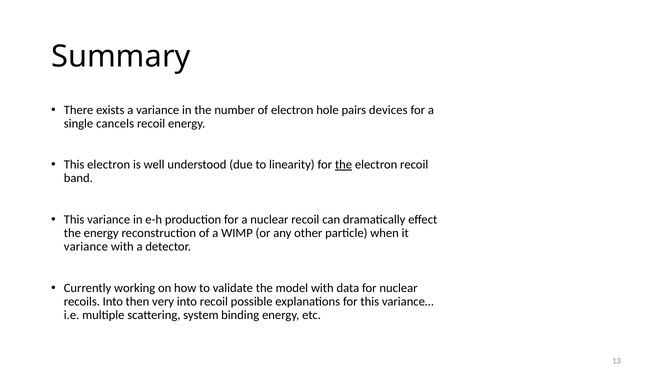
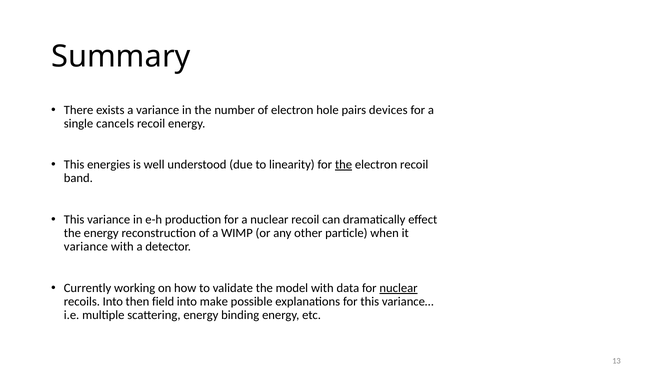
This electron: electron -> energies
nuclear at (399, 288) underline: none -> present
very: very -> field
into recoil: recoil -> make
scattering system: system -> energy
